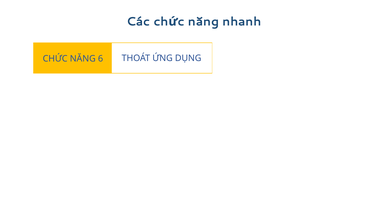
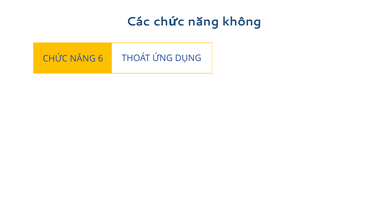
nhanh: nhanh -> không
